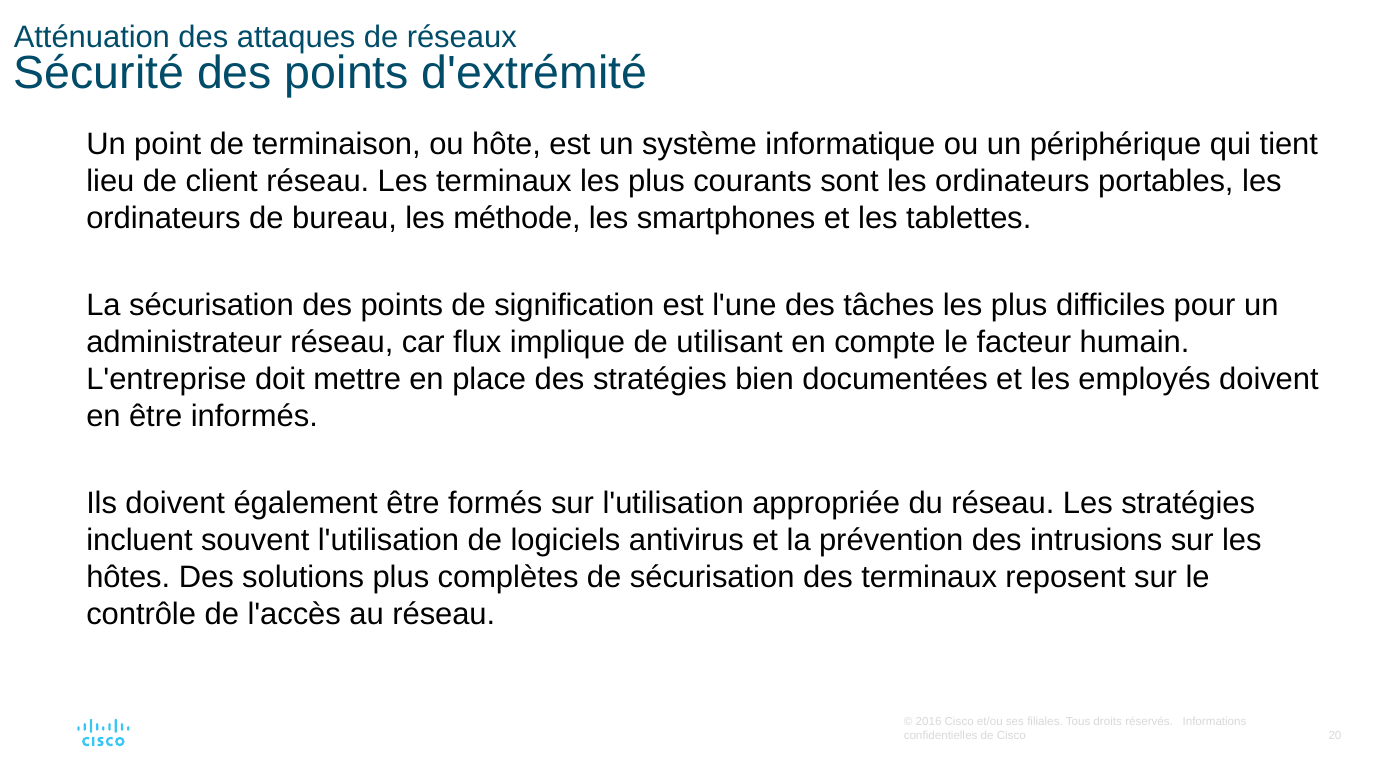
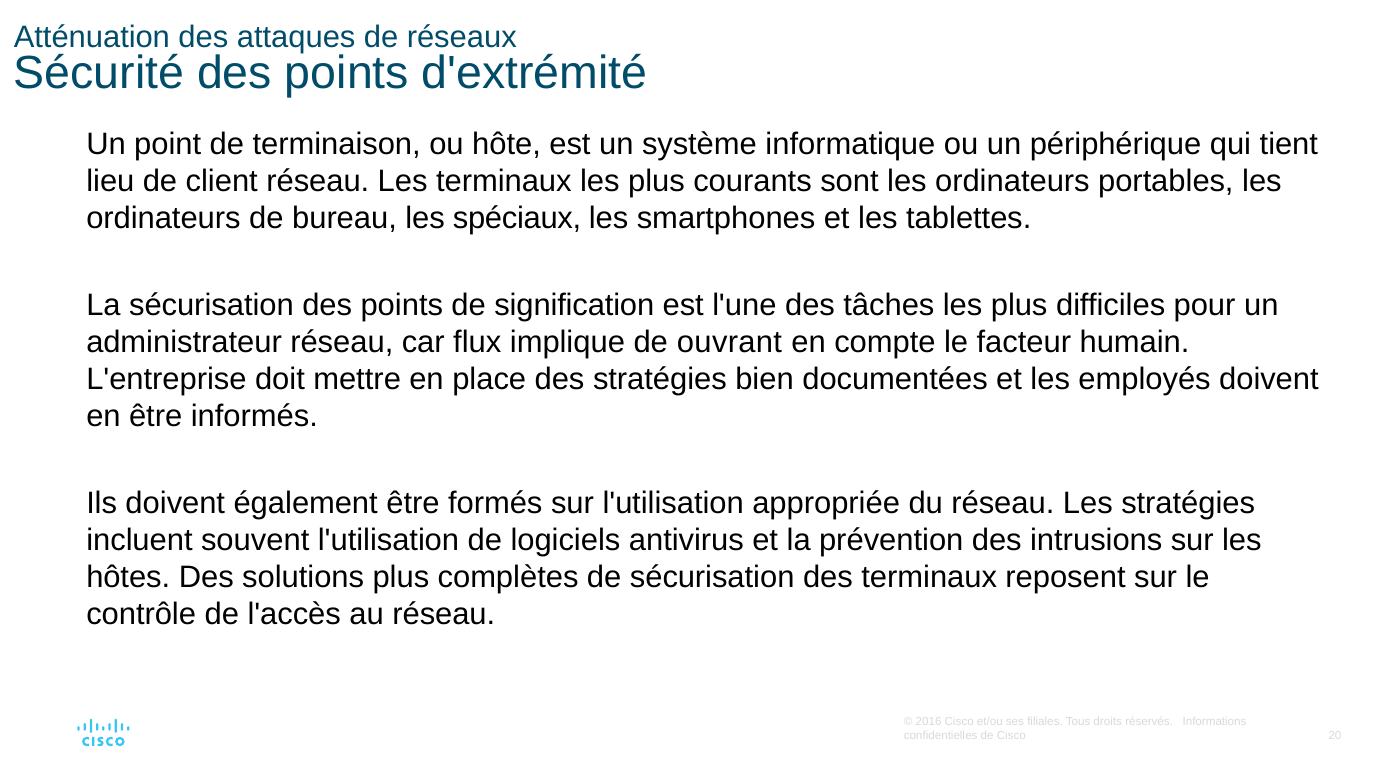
méthode: méthode -> spéciaux
utilisant: utilisant -> ouvrant
